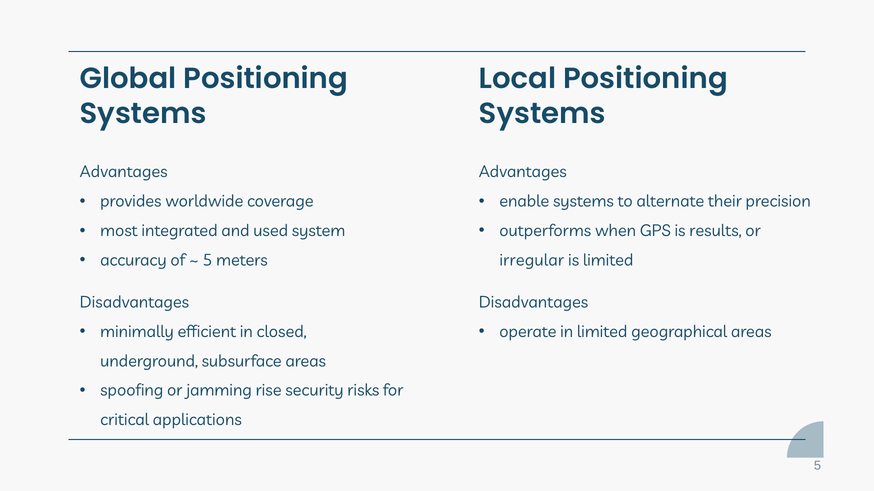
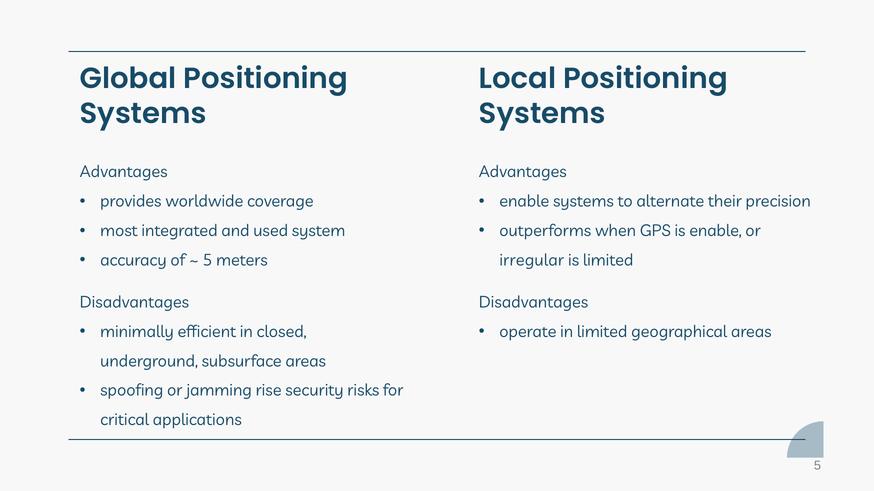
is results: results -> enable
